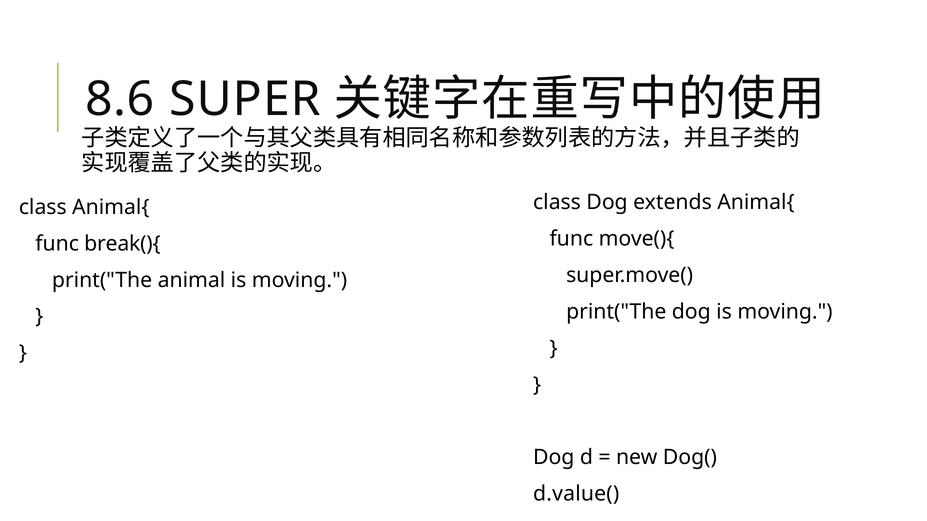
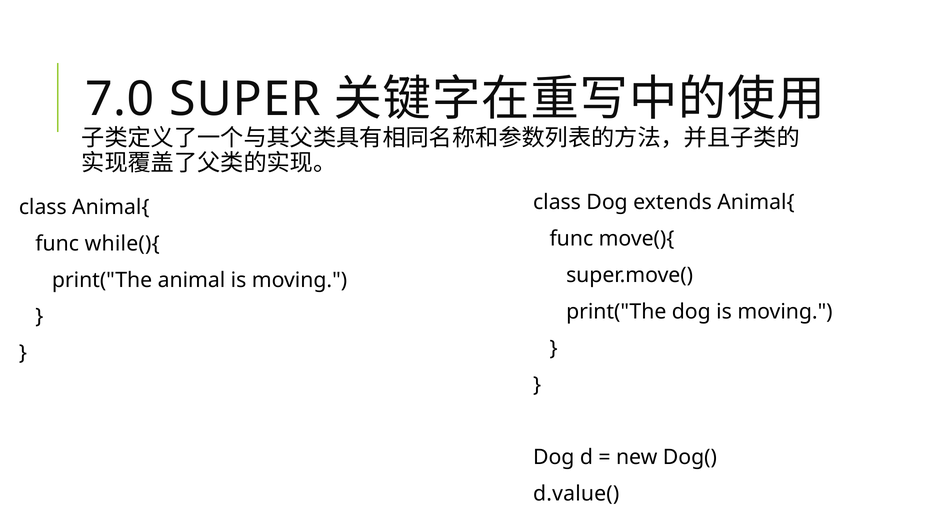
8.6: 8.6 -> 7.0
break(){: break(){ -> while(){
